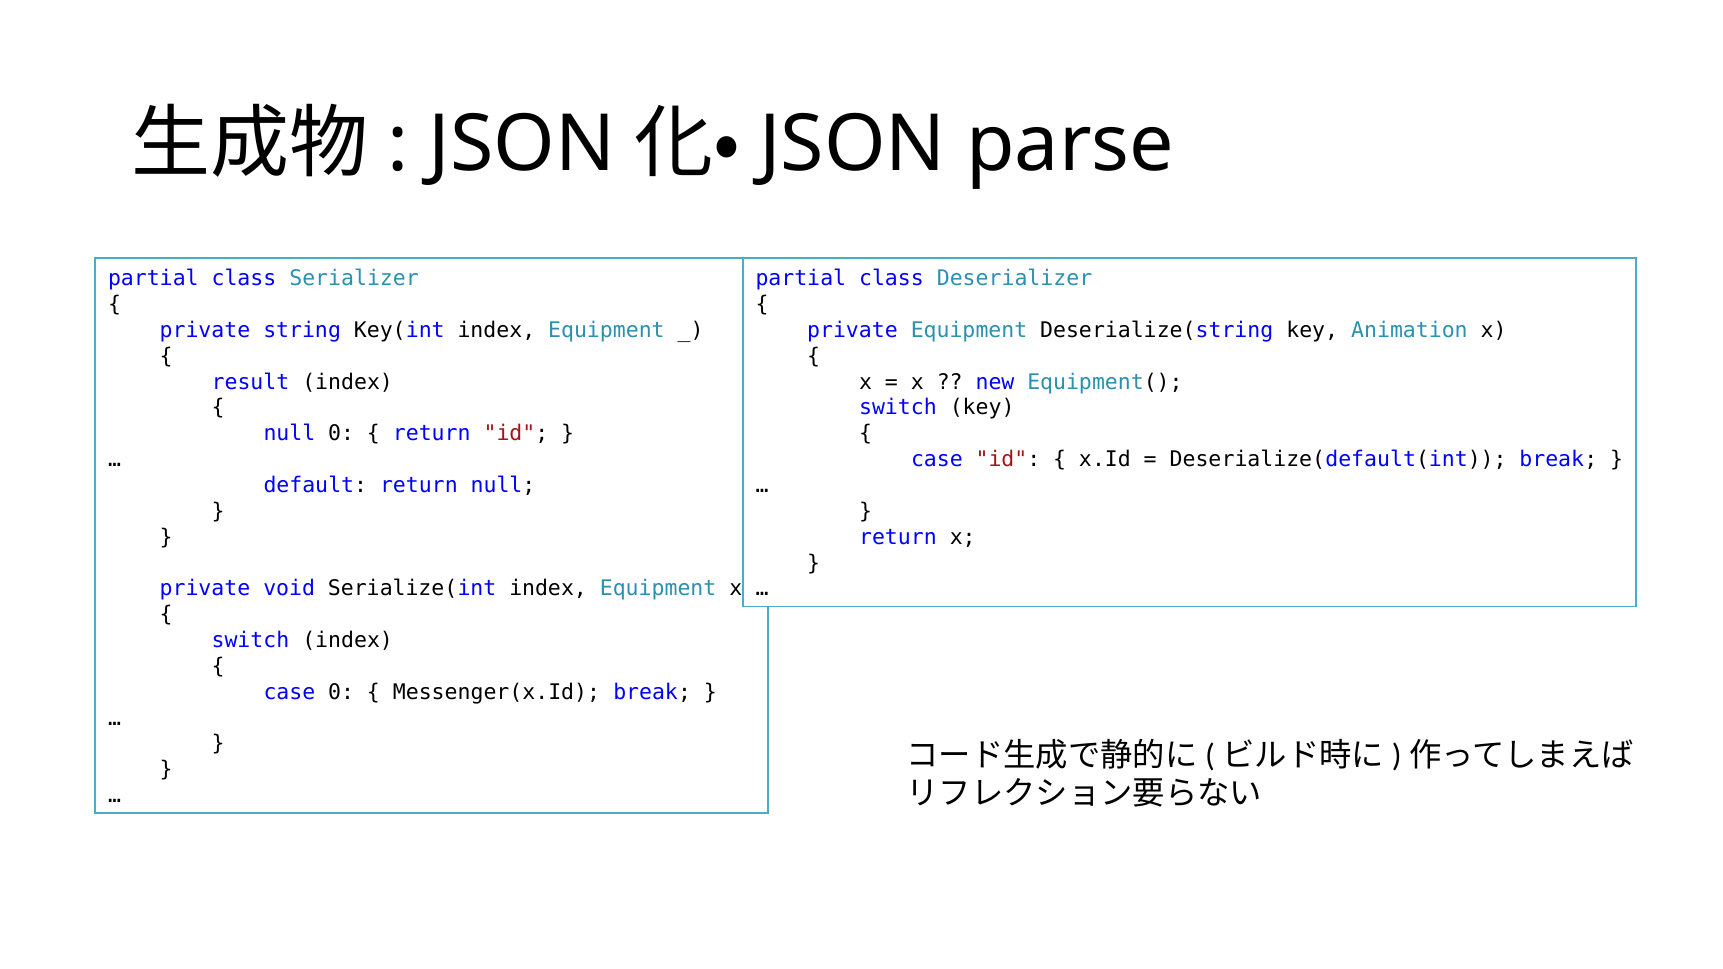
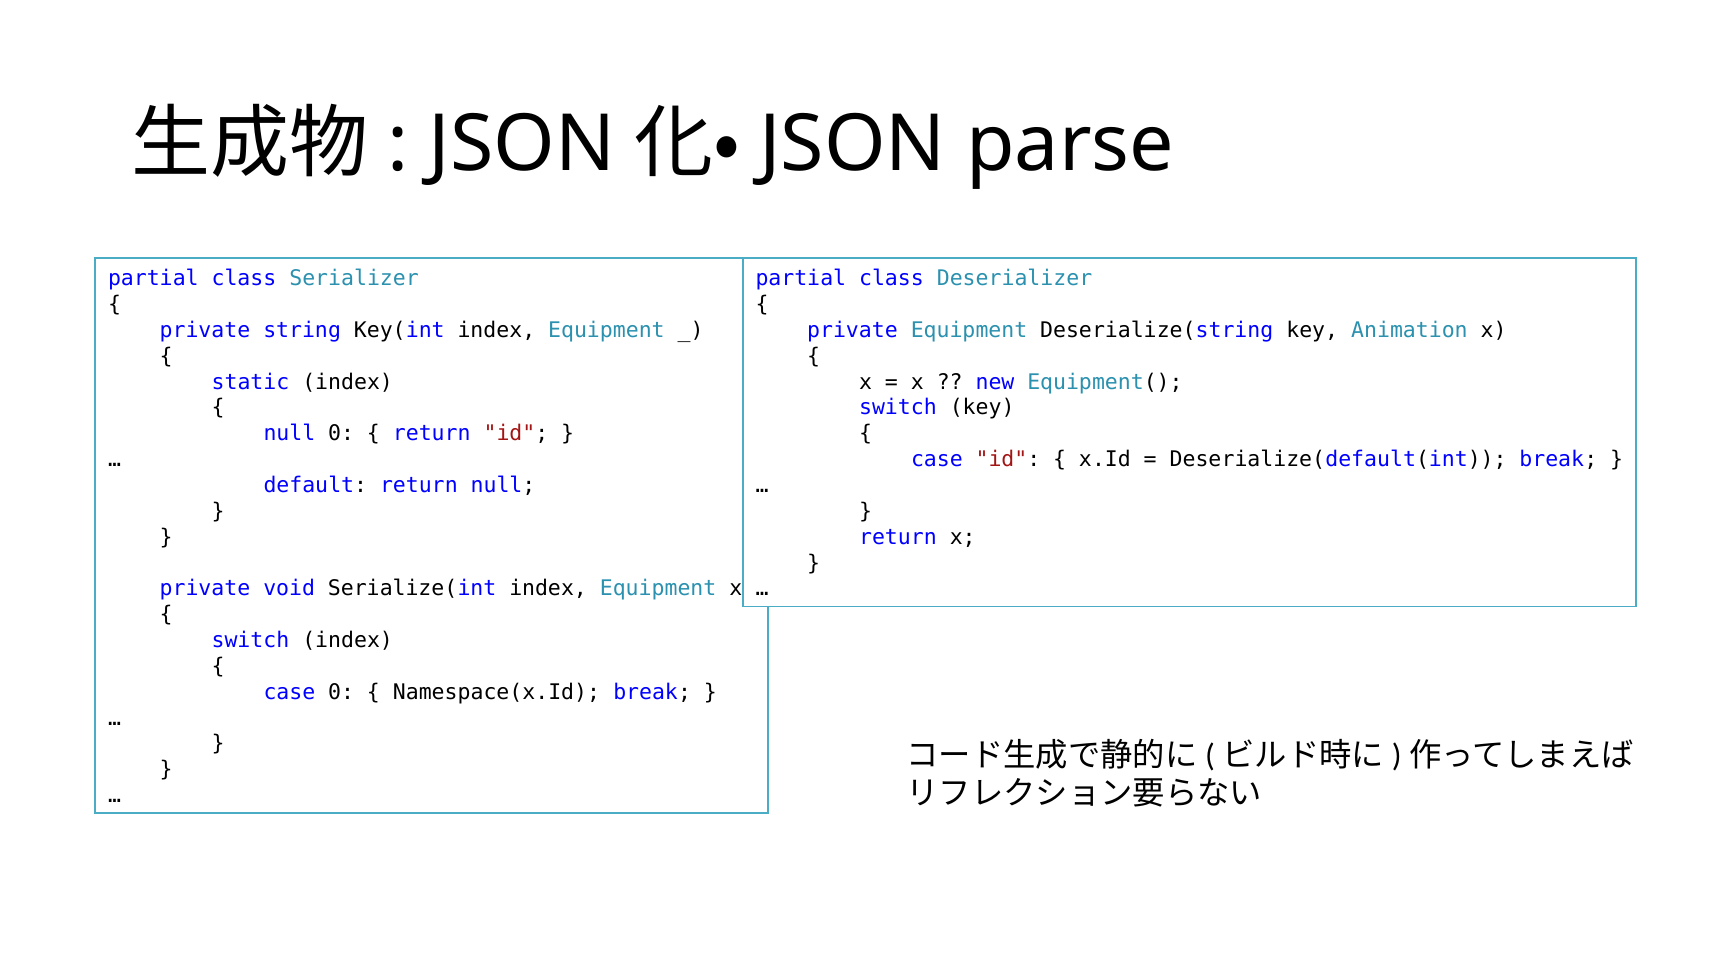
result: result -> static
Messenger(x.Id: Messenger(x.Id -> Namespace(x.Id
